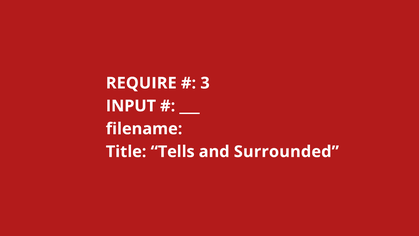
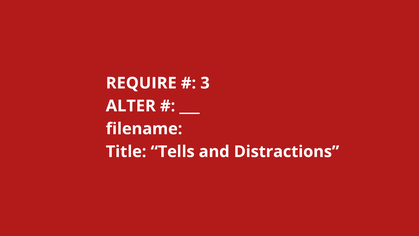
INPUT: INPUT -> ALTER
Surrounded: Surrounded -> Distractions
